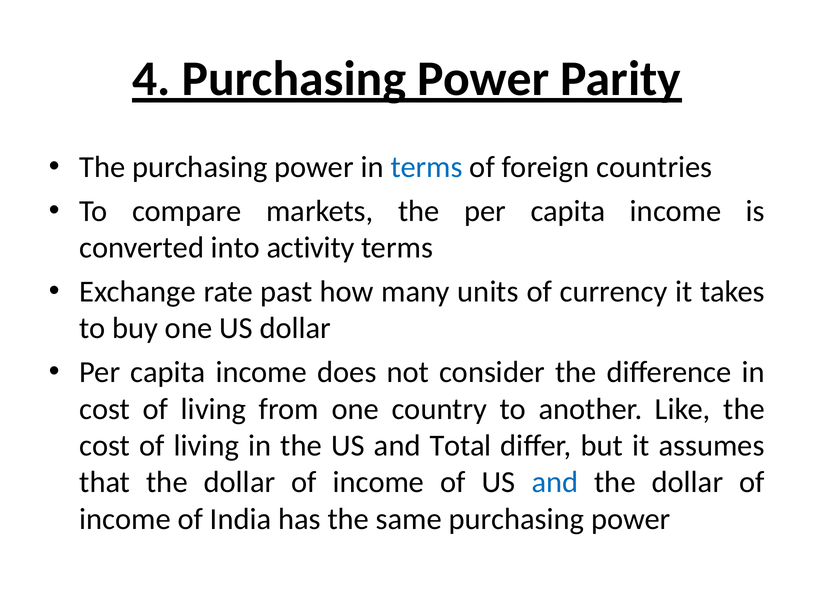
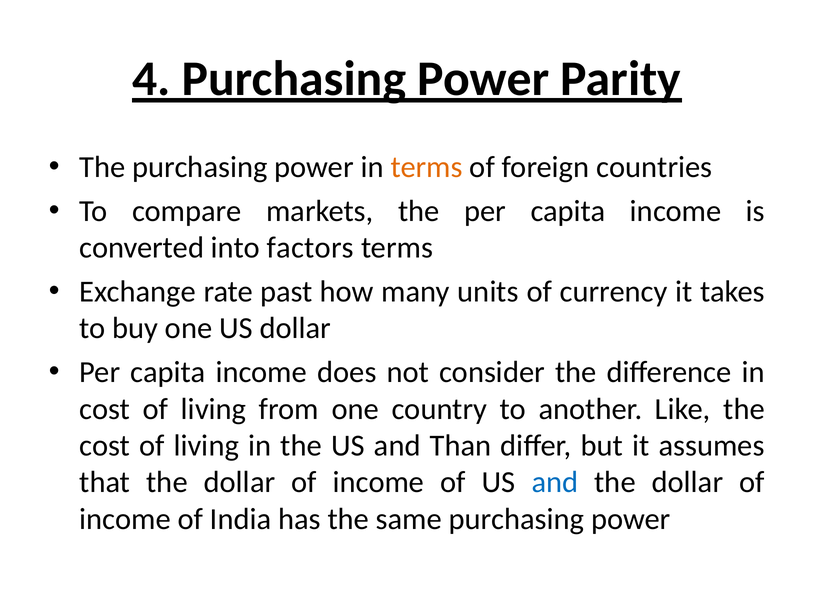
terms at (427, 167) colour: blue -> orange
activity: activity -> factors
Total: Total -> Than
